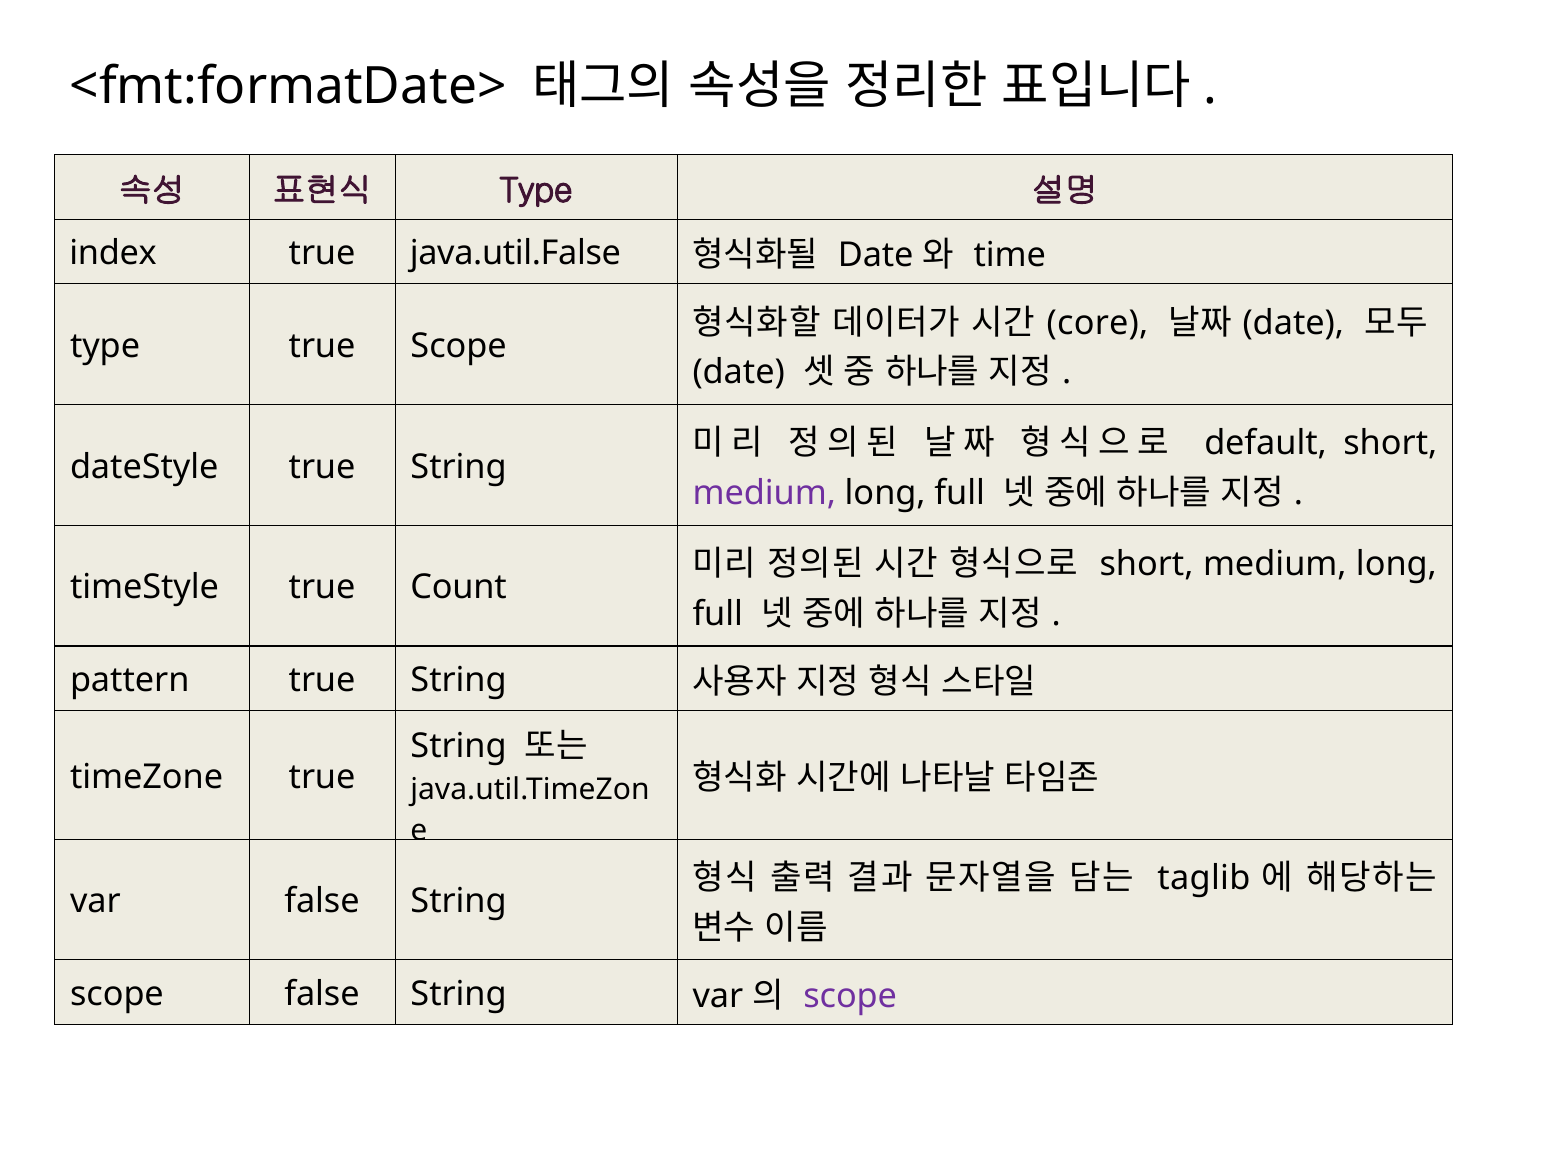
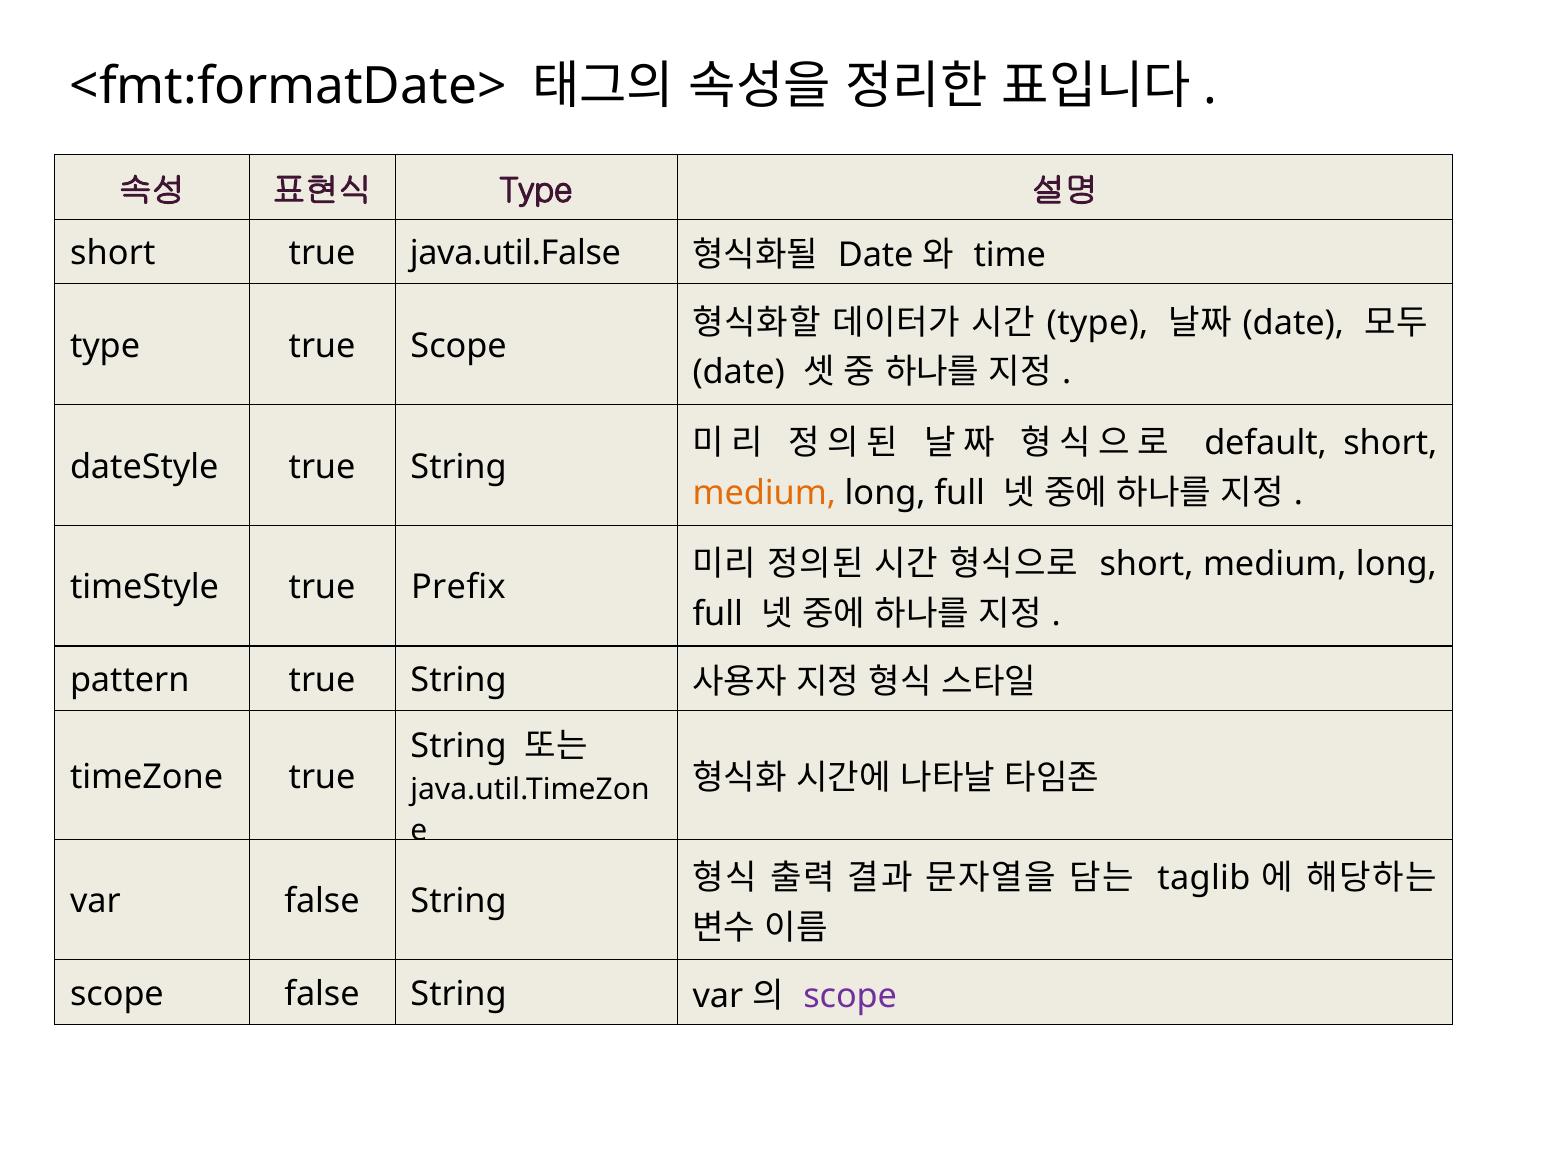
index at (113, 253): index -> short
core at (1098, 323): core -> type
medium at (764, 493) colour: purple -> orange
Count: Count -> Prefix
